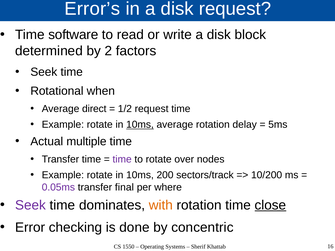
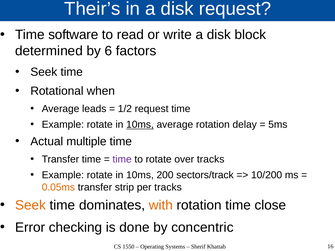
Error’s: Error’s -> Their’s
2: 2 -> 6
direct: direct -> leads
over nodes: nodes -> tracks
0.05ms colour: purple -> orange
final: final -> strip
per where: where -> tracks
Seek at (31, 205) colour: purple -> orange
close underline: present -> none
